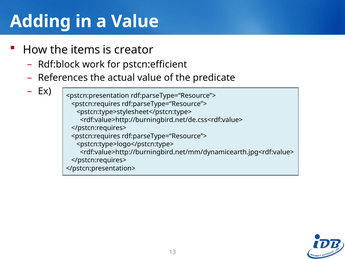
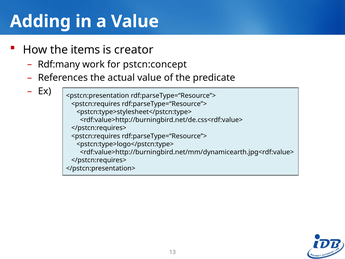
Rdf:block: Rdf:block -> Rdf:many
pstcn:efficient: pstcn:efficient -> pstcn:concept
